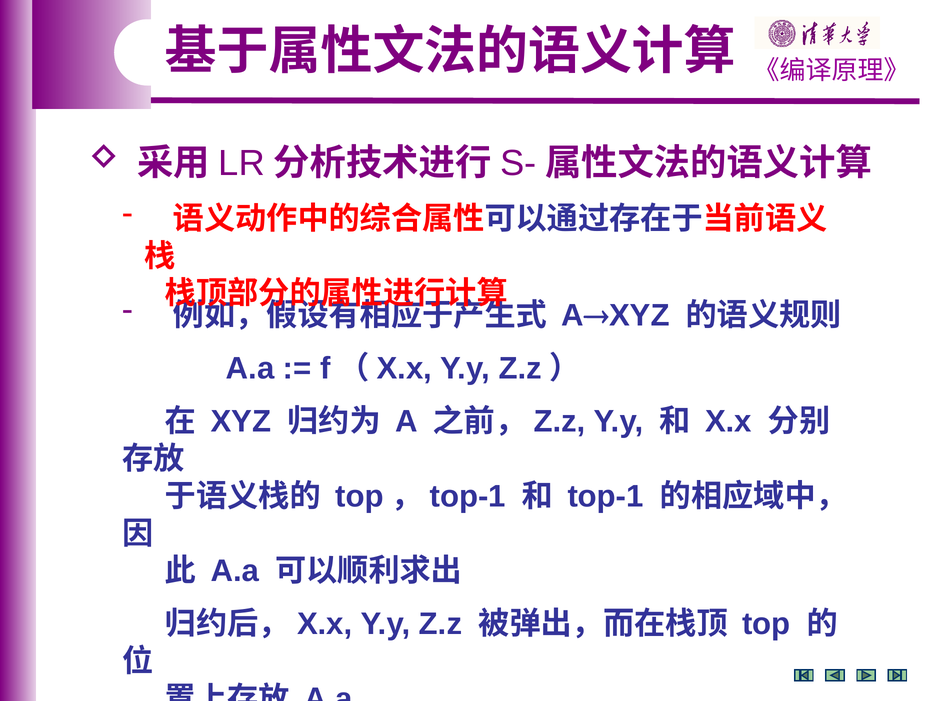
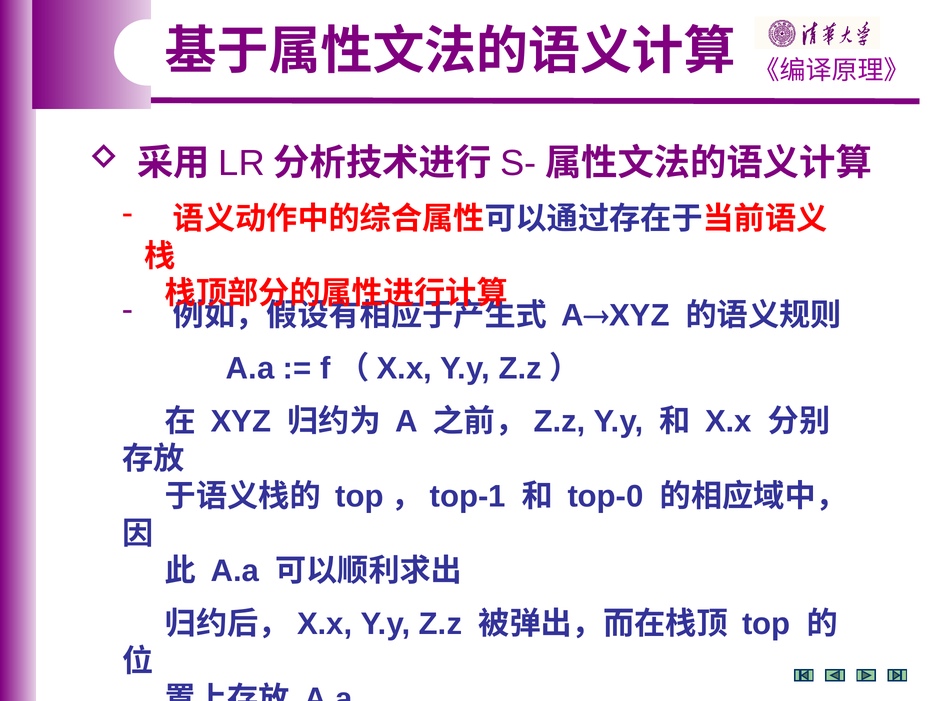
top-1: top-1 -> top-0
